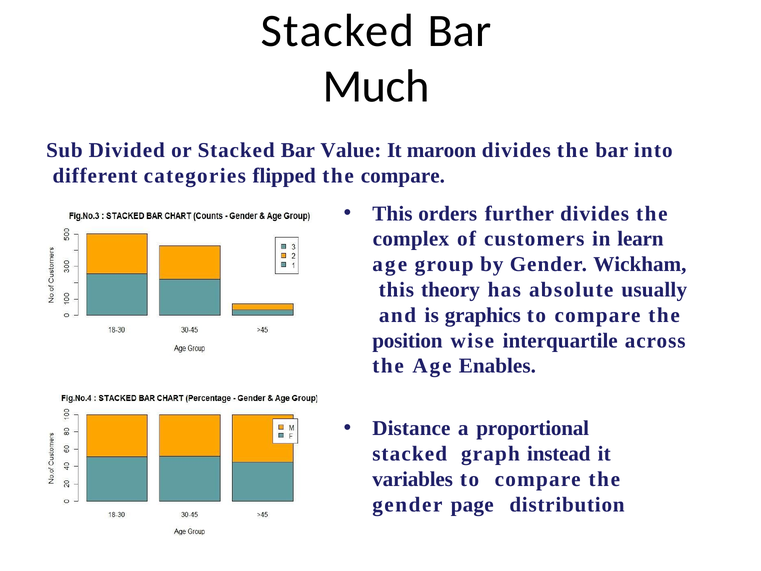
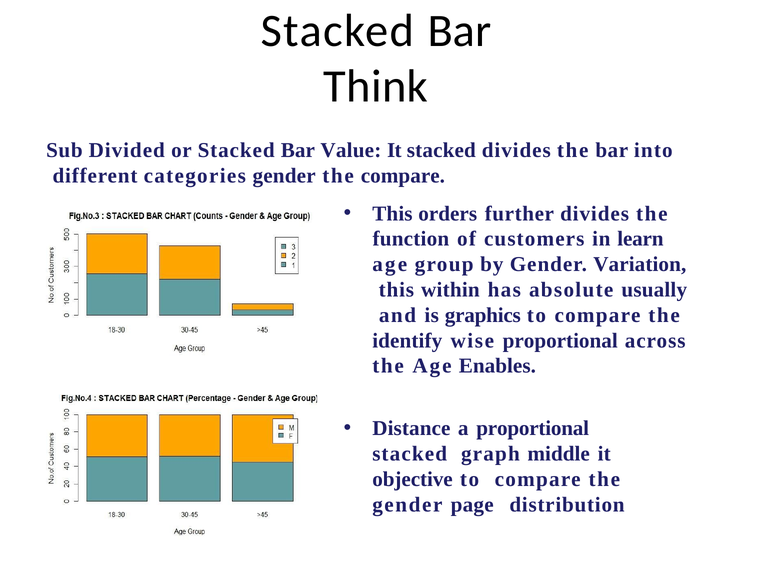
Much: Much -> Think
It maroon: maroon -> stacked
categories flipped: flipped -> gender
complex: complex -> function
Wickham: Wickham -> Variation
theory: theory -> within
position: position -> identify
wise interquartile: interquartile -> proportional
instead: instead -> middle
variables: variables -> objective
